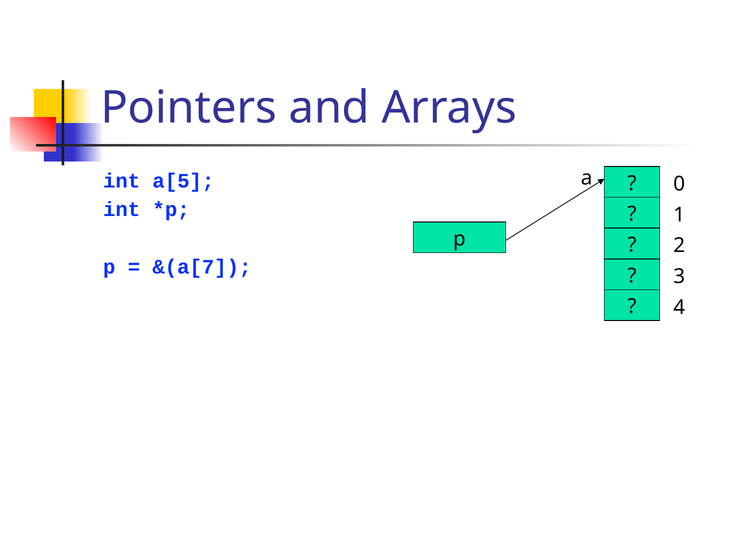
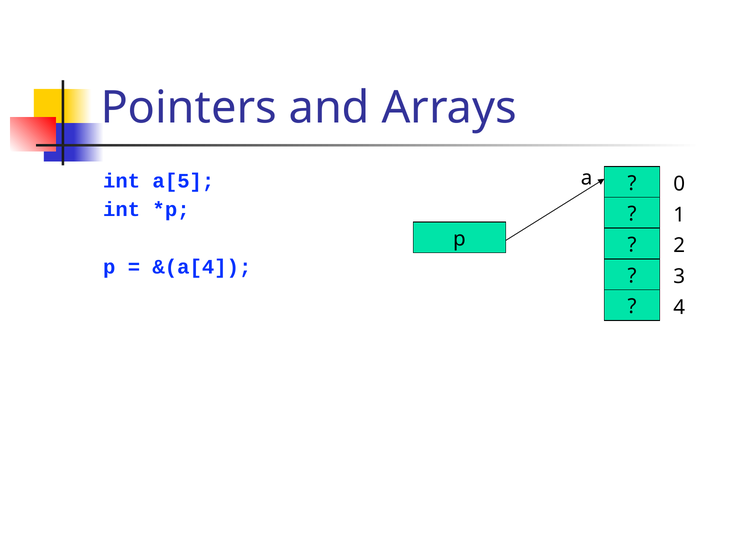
&(a[7: &(a[7 -> &(a[4
